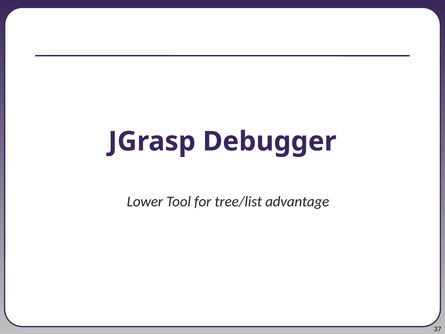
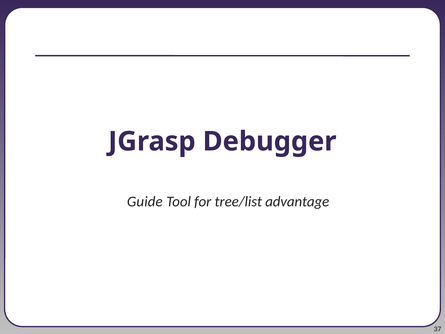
Lower: Lower -> Guide
